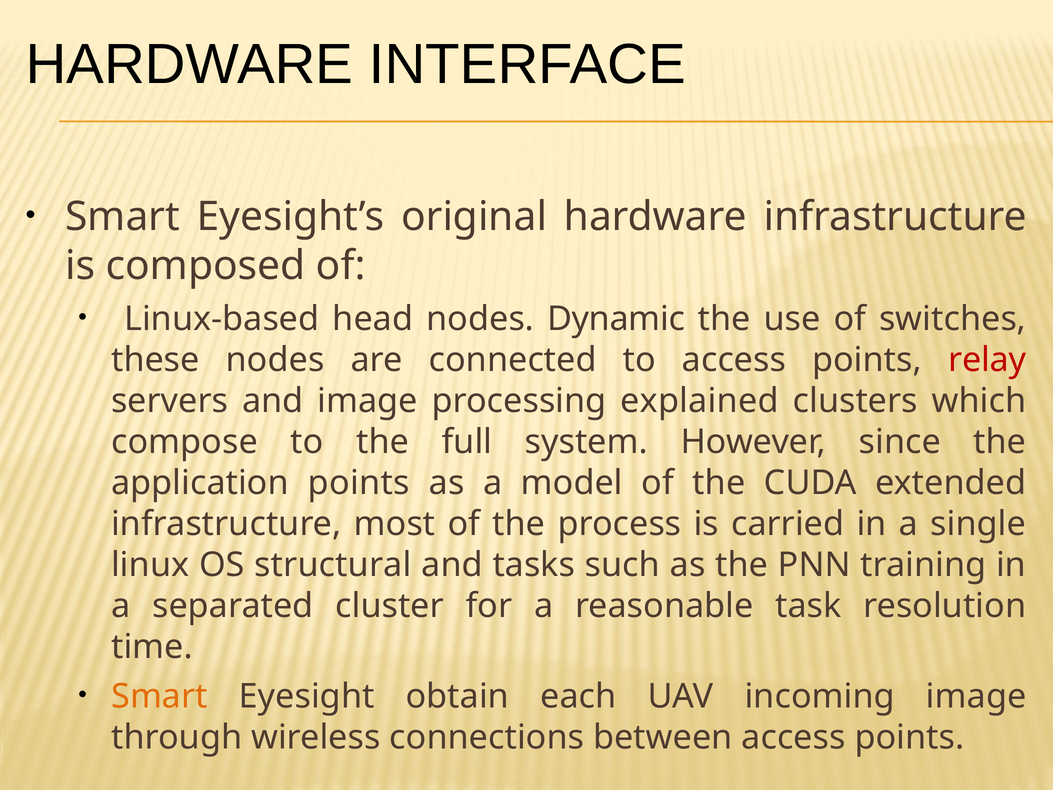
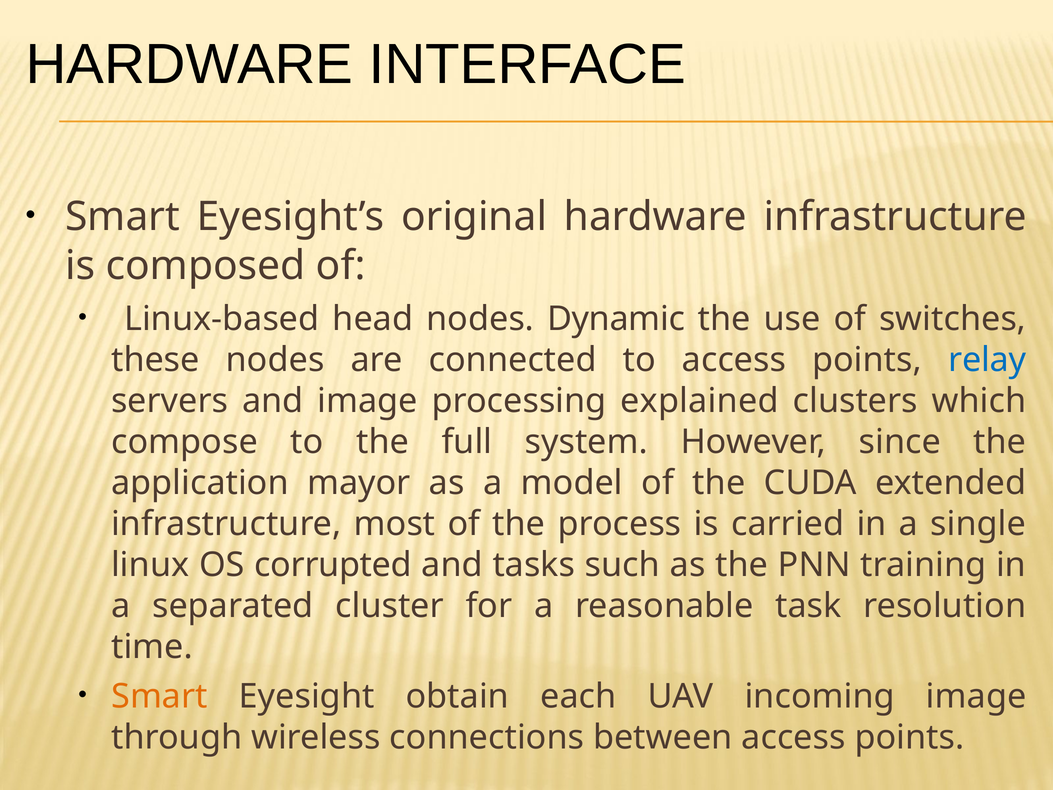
relay colour: red -> blue
application points: points -> mayor
structural: structural -> corrupted
